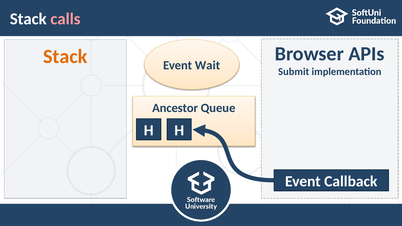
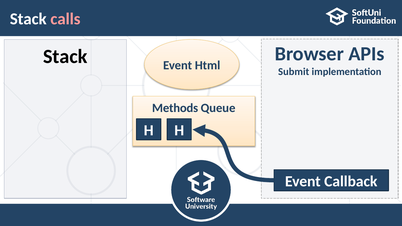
Stack at (65, 56) colour: orange -> black
Wait: Wait -> Html
Ancestor: Ancestor -> Methods
